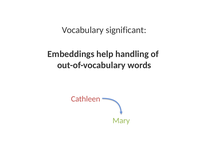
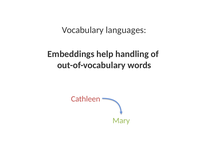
significant: significant -> languages
